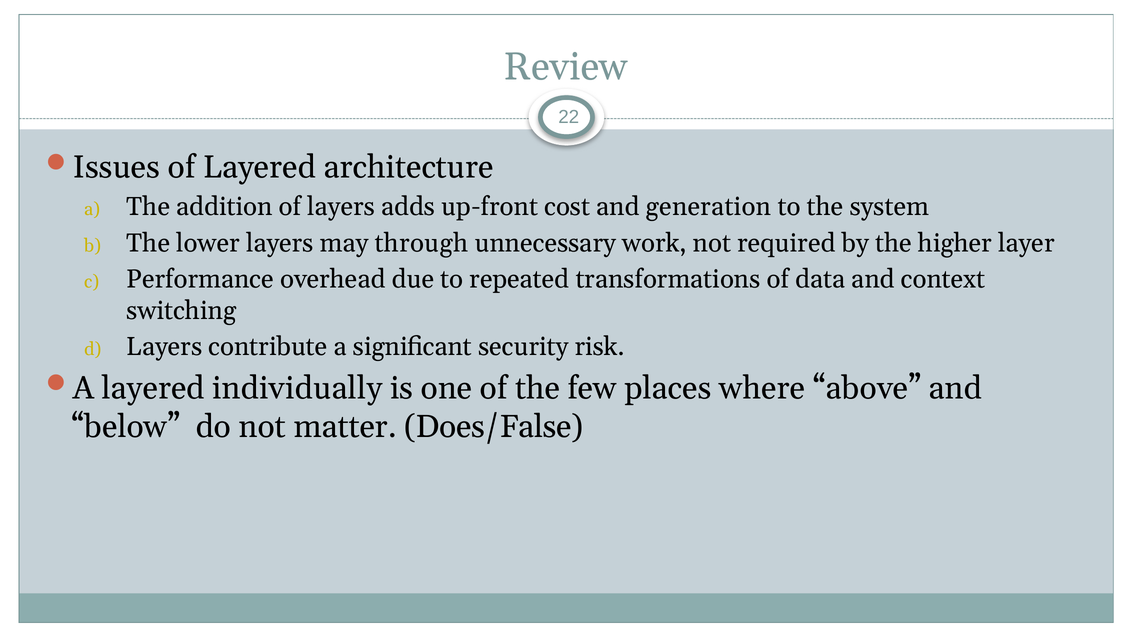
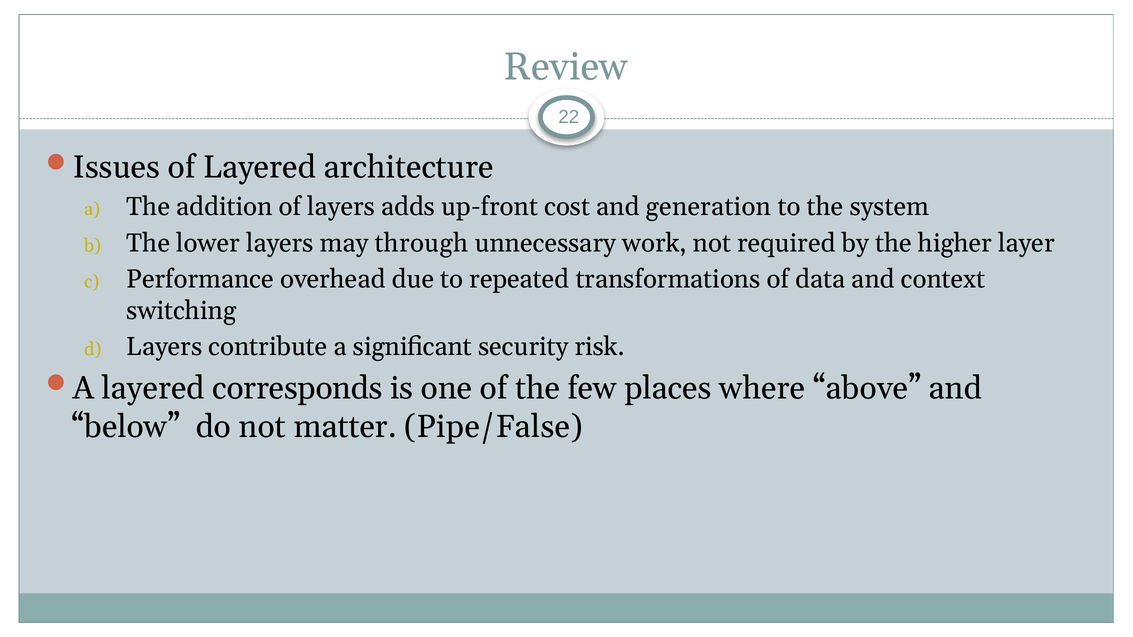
individually: individually -> corresponds
Does/False: Does/False -> Pipe/False
